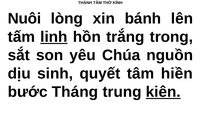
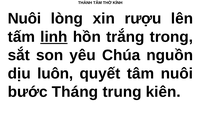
bánh: bánh -> rượu
sinh: sinh -> luôn
tâm hiền: hiền -> nuôi
kiên underline: present -> none
